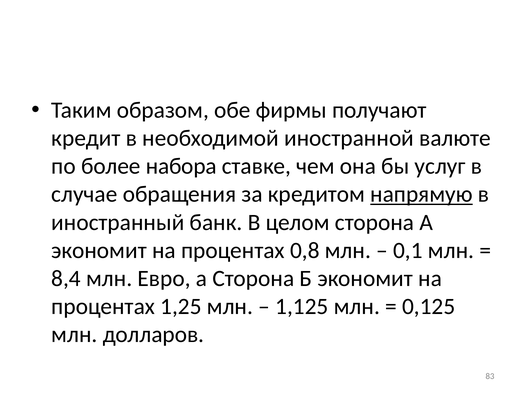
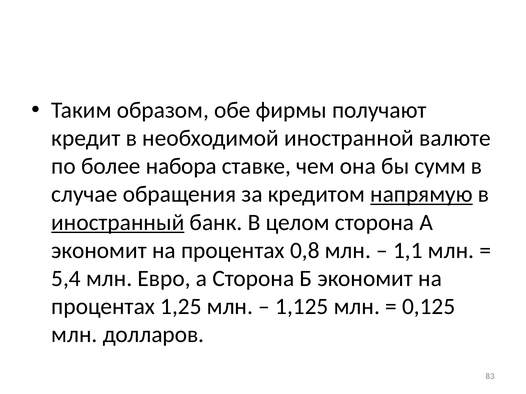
услуг: услуг -> сумм
иностранный underline: none -> present
0,1: 0,1 -> 1,1
8,4: 8,4 -> 5,4
